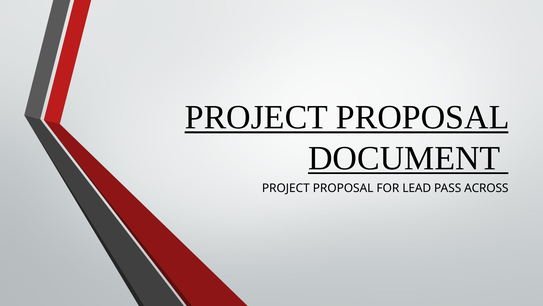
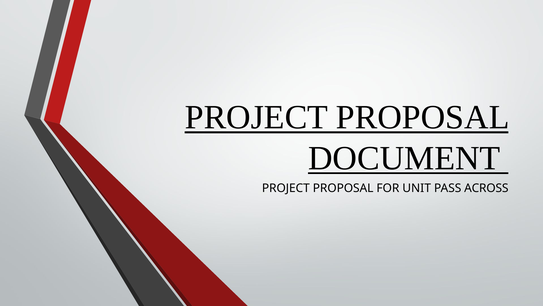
LEAD: LEAD -> UNIT
